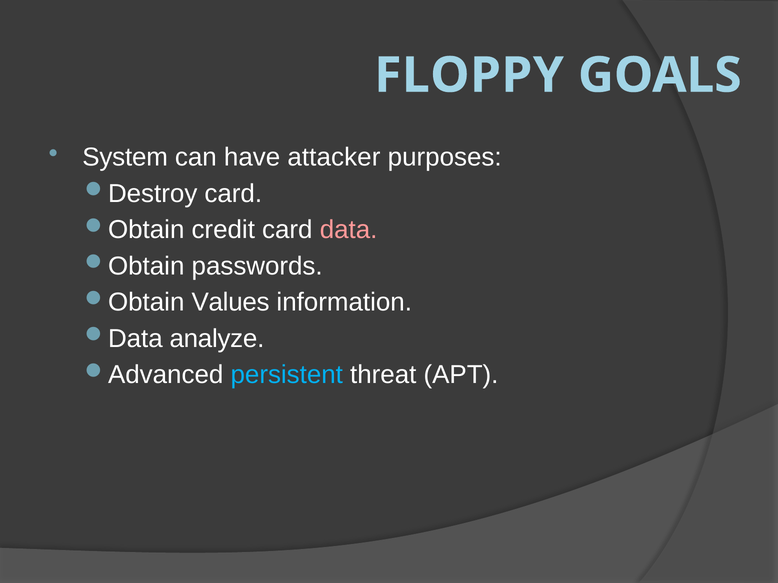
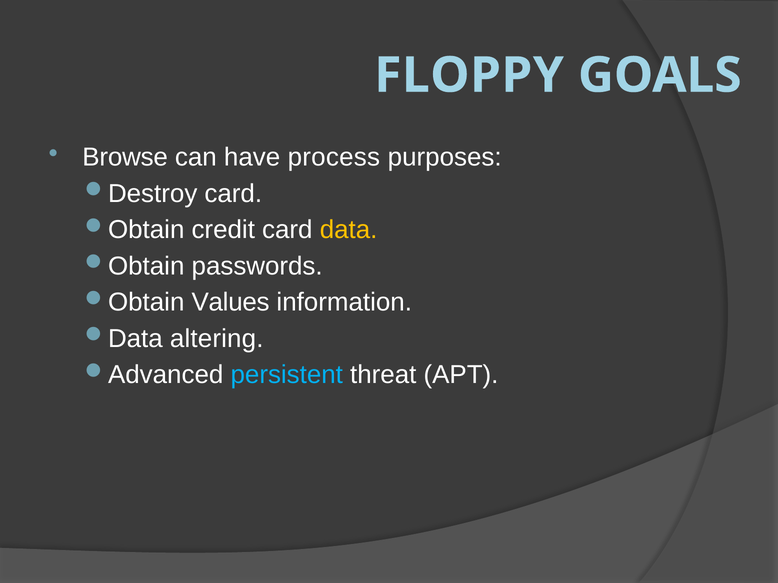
System: System -> Browse
attacker: attacker -> process
data colour: pink -> yellow
analyze: analyze -> altering
